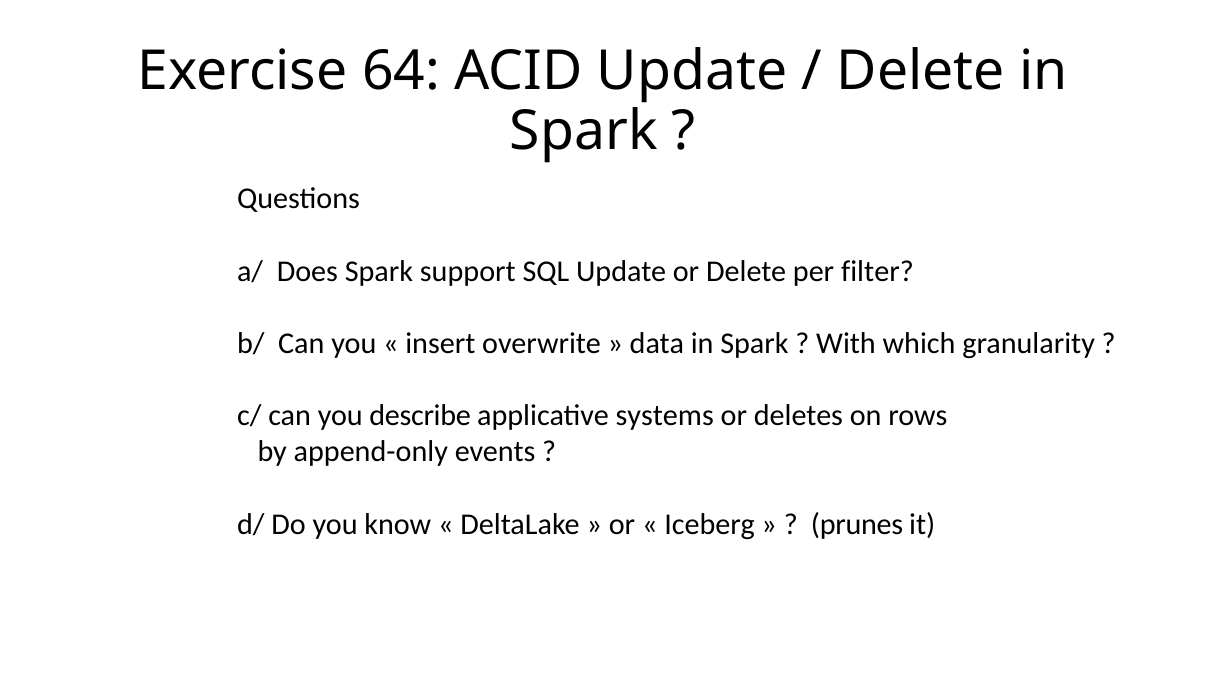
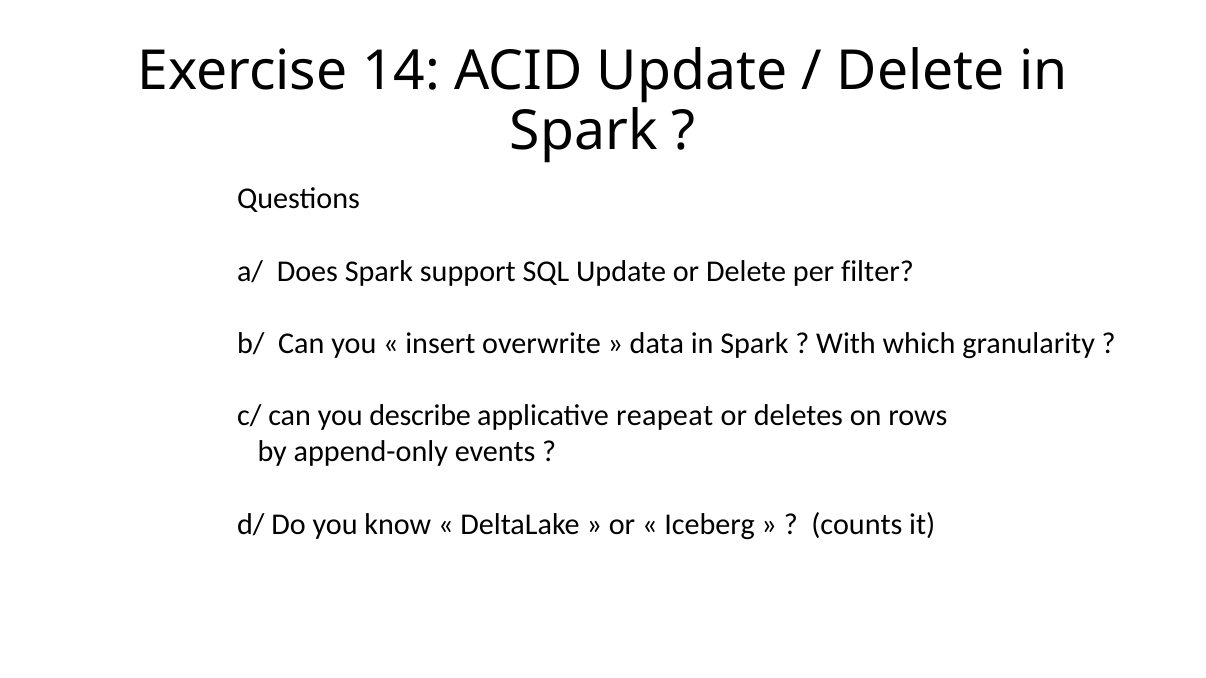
64: 64 -> 14
systems: systems -> reapeat
prunes: prunes -> counts
